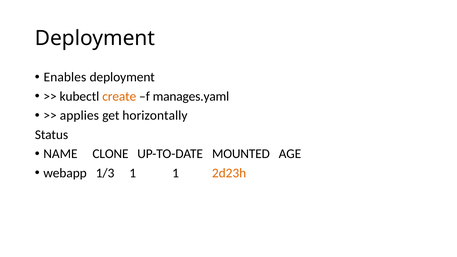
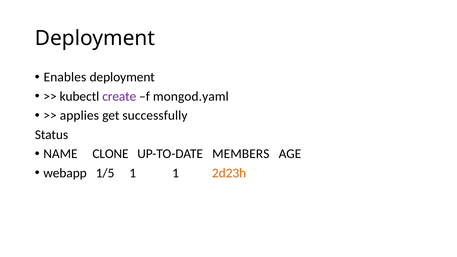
create colour: orange -> purple
manages.yaml: manages.yaml -> mongod.yaml
horizontally: horizontally -> successfully
MOUNTED: MOUNTED -> MEMBERS
1/3: 1/3 -> 1/5
